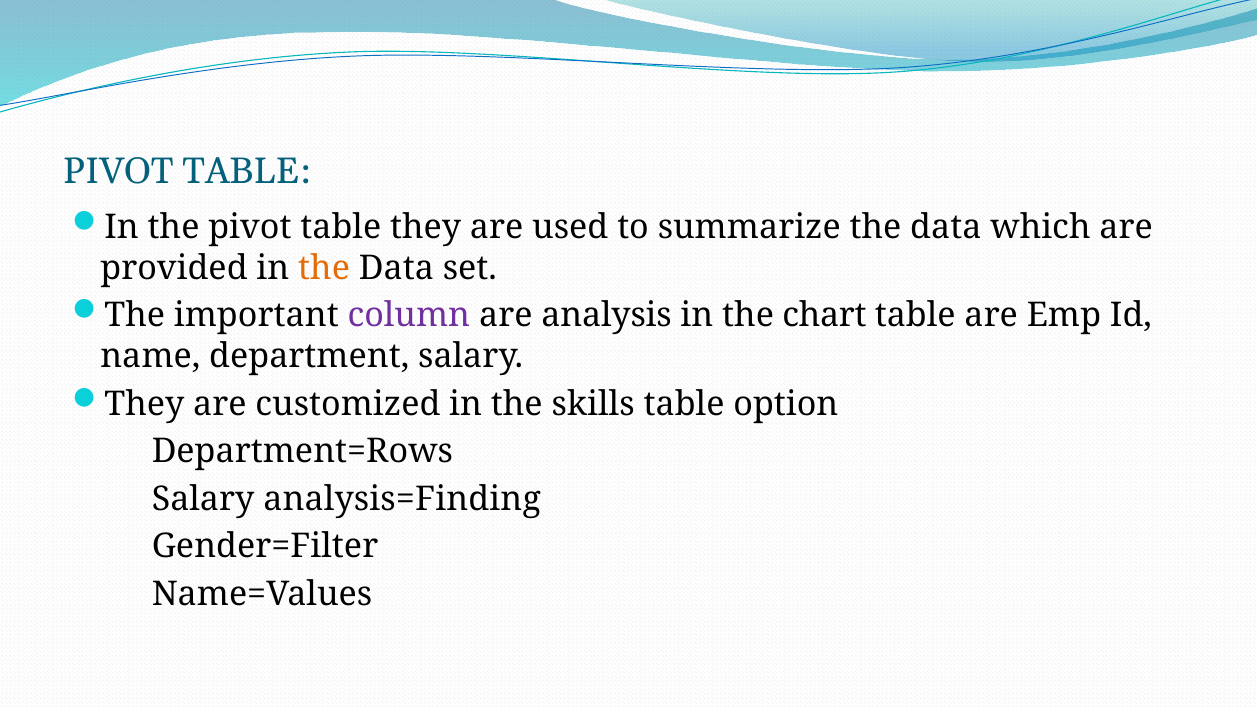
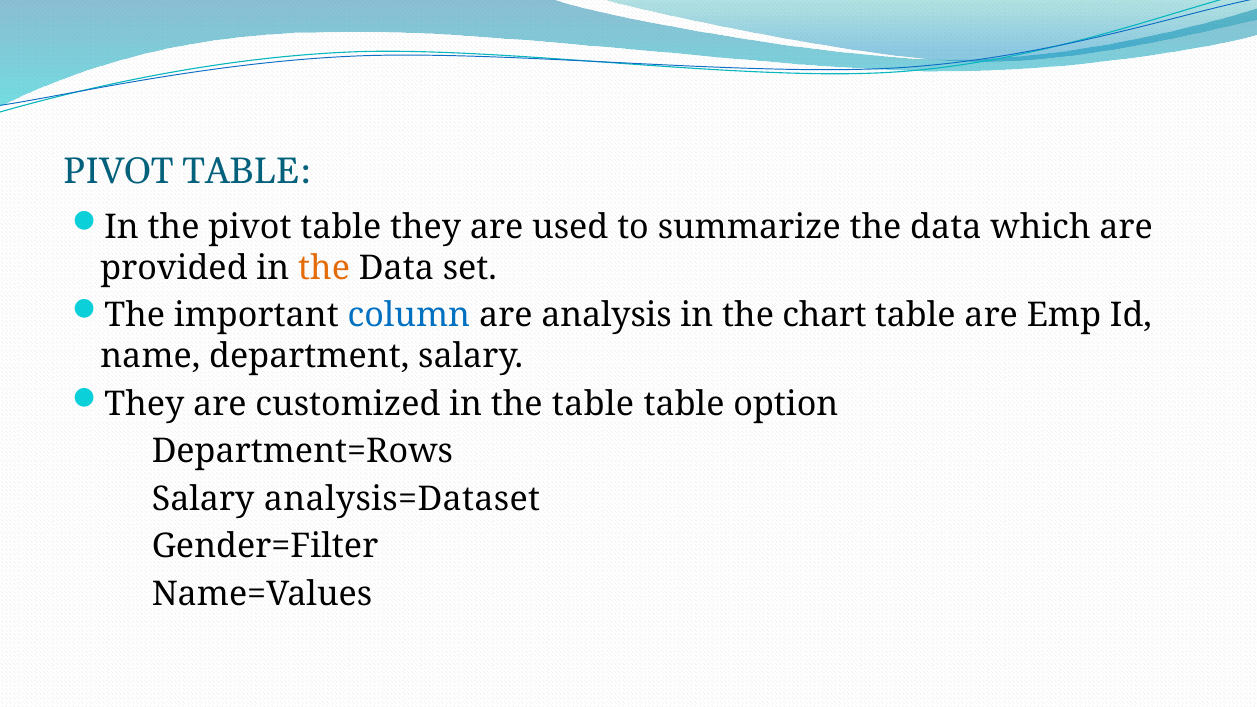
column colour: purple -> blue
the skills: skills -> table
analysis=Finding: analysis=Finding -> analysis=Dataset
